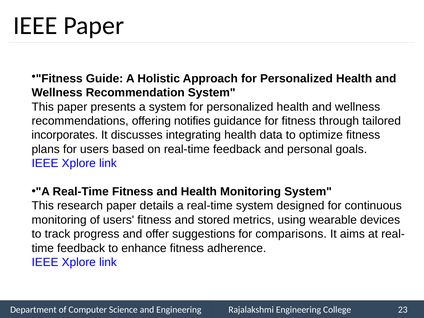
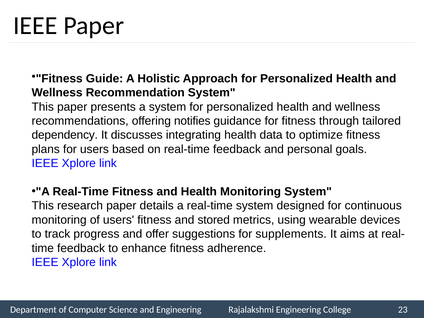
incorporates: incorporates -> dependency
comparisons: comparisons -> supplements
